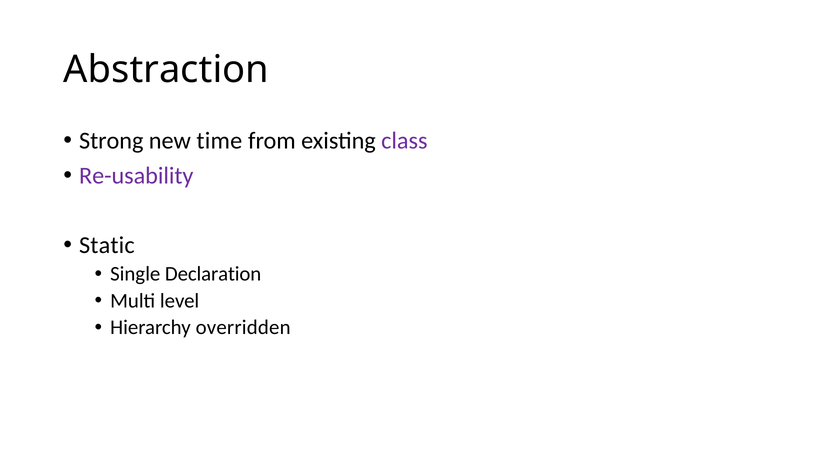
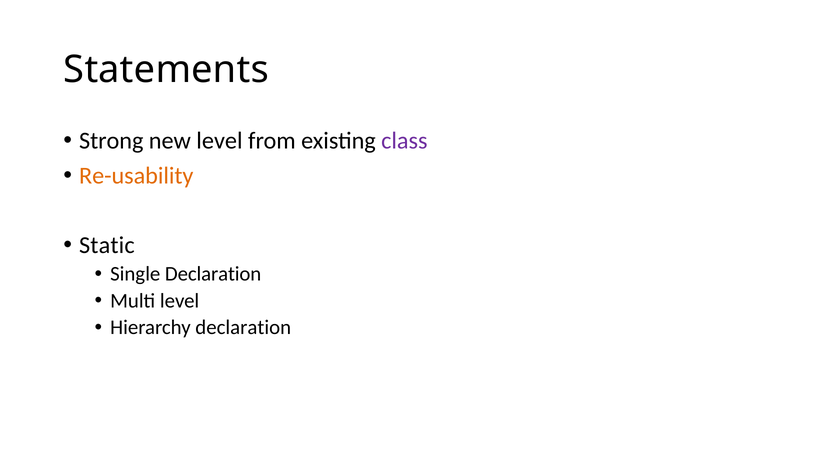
Abstraction: Abstraction -> Statements
new time: time -> level
Re-usability colour: purple -> orange
Hierarchy overridden: overridden -> declaration
